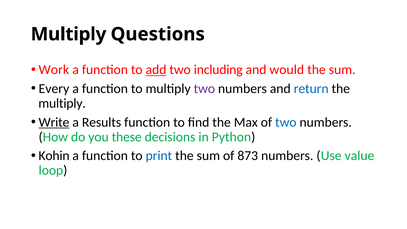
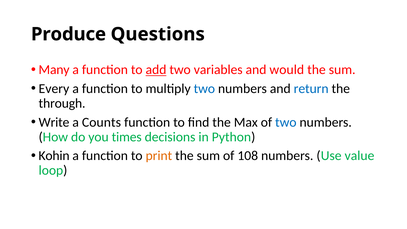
Multiply at (69, 34): Multiply -> Produce
Work: Work -> Many
including: including -> variables
two at (204, 89) colour: purple -> blue
multiply at (62, 103): multiply -> through
Write underline: present -> none
Results: Results -> Counts
these: these -> times
print colour: blue -> orange
873: 873 -> 108
